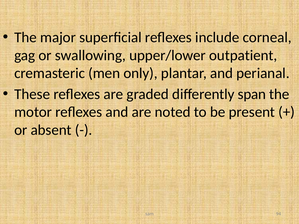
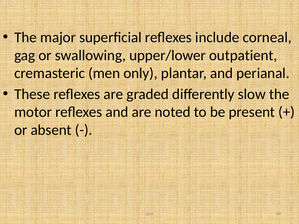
span: span -> slow
